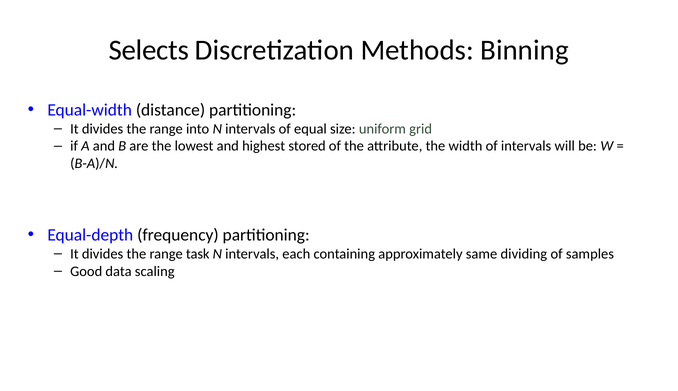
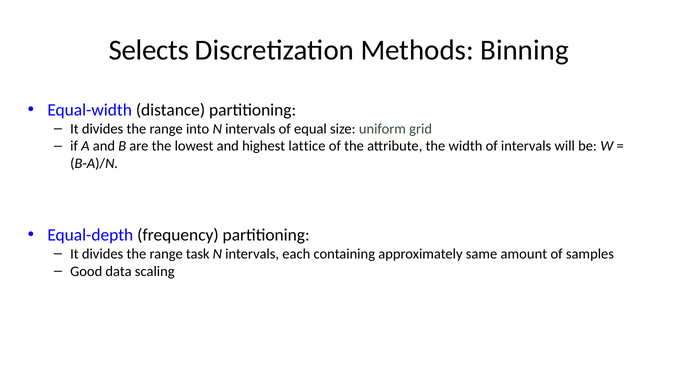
stored: stored -> lattice
dividing: dividing -> amount
